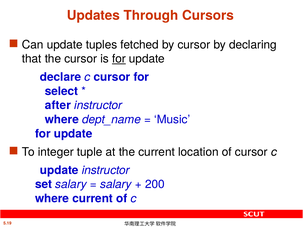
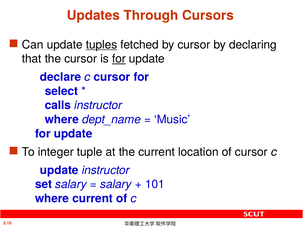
tuples underline: none -> present
after: after -> calls
200: 200 -> 101
